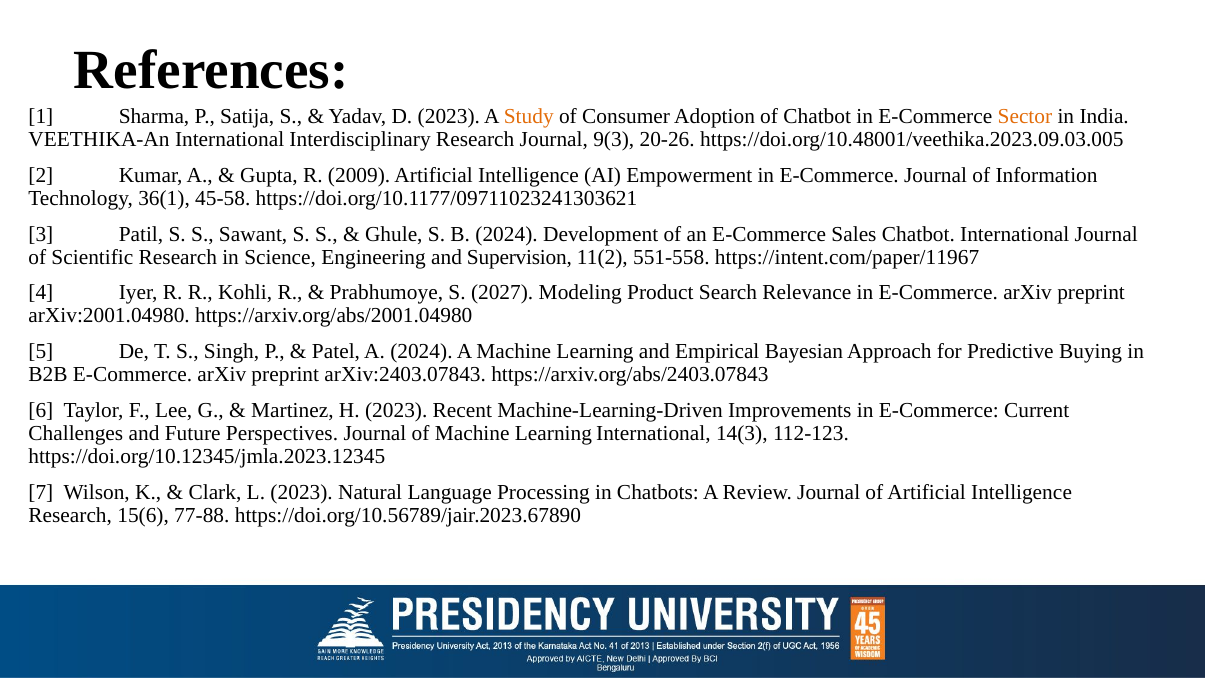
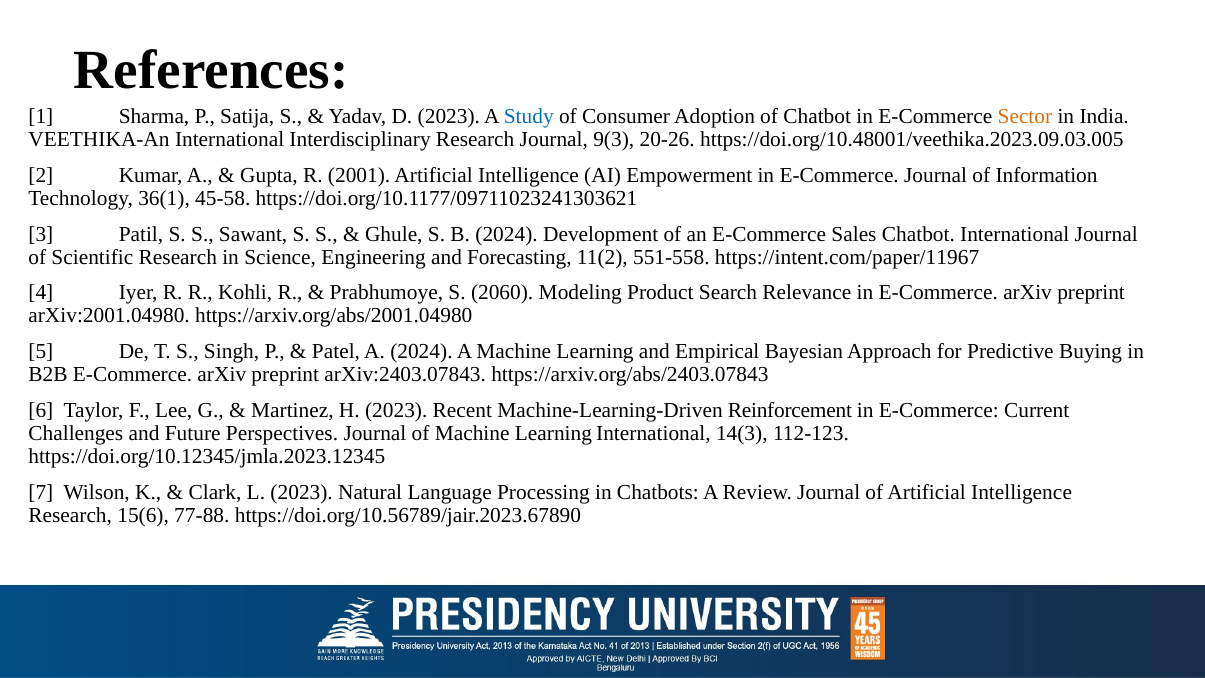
Study colour: orange -> blue
2009: 2009 -> 2001
Supervision: Supervision -> Forecasting
2027: 2027 -> 2060
Improvements: Improvements -> Reinforcement
